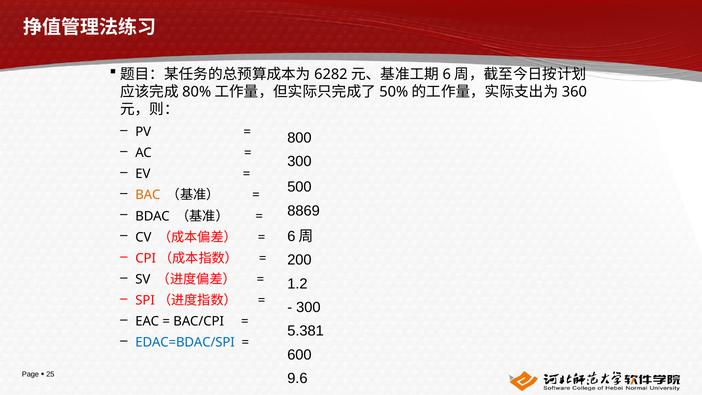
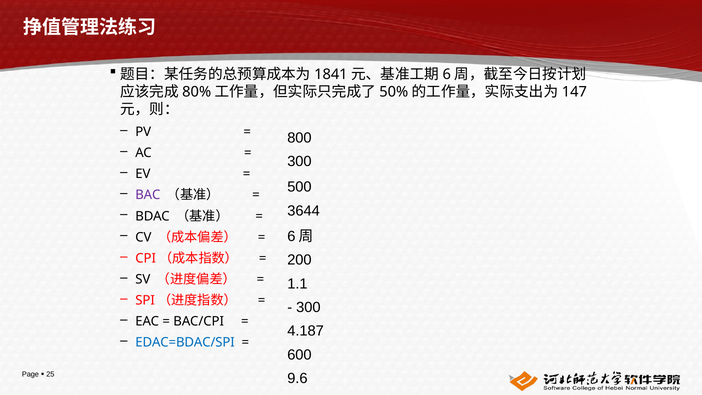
6282: 6282 -> 1841
360: 360 -> 147
BAC colour: orange -> purple
8869: 8869 -> 3644
1.2: 1.2 -> 1.1
5.381: 5.381 -> 4.187
